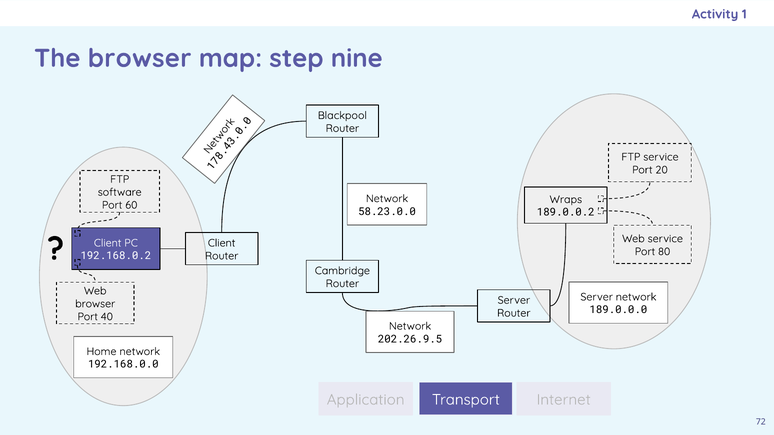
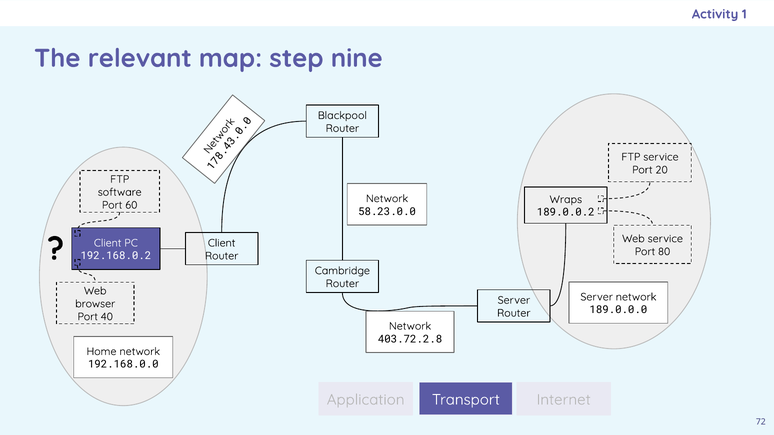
The browser: browser -> relevant
202.26.9.5: 202.26.9.5 -> 403.72.2.8
